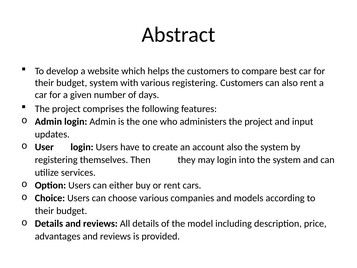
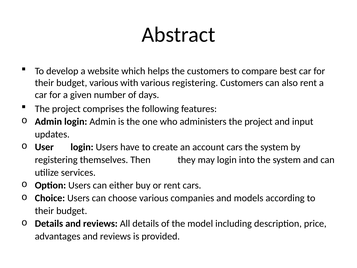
budget system: system -> various
account also: also -> cars
